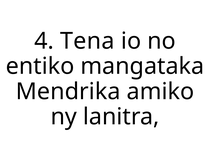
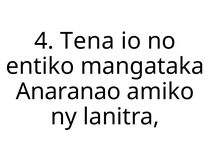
Mendrika: Mendrika -> Anaranao
